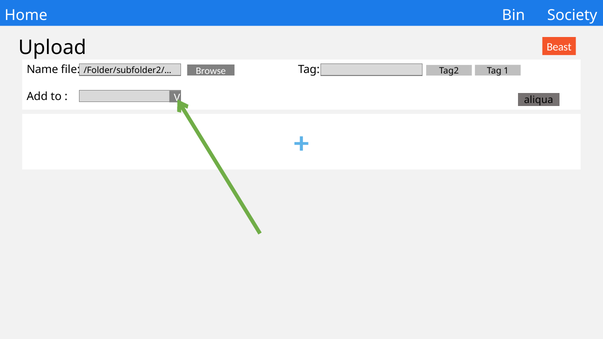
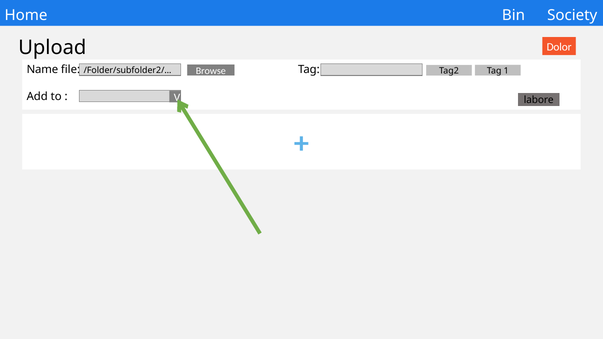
Beast: Beast -> Dolor
aliqua: aliqua -> labore
